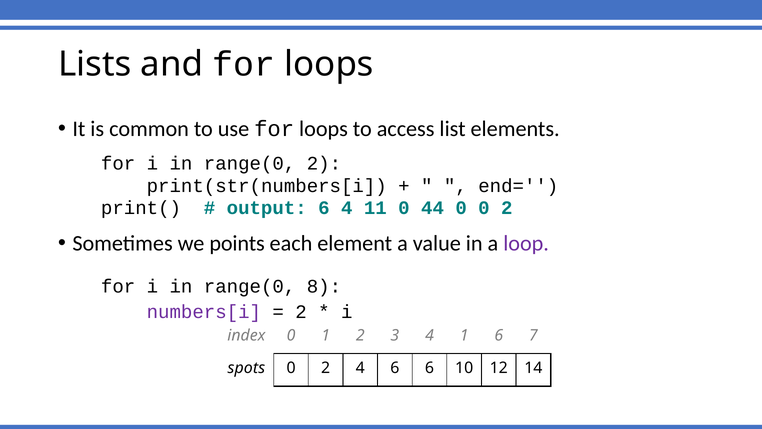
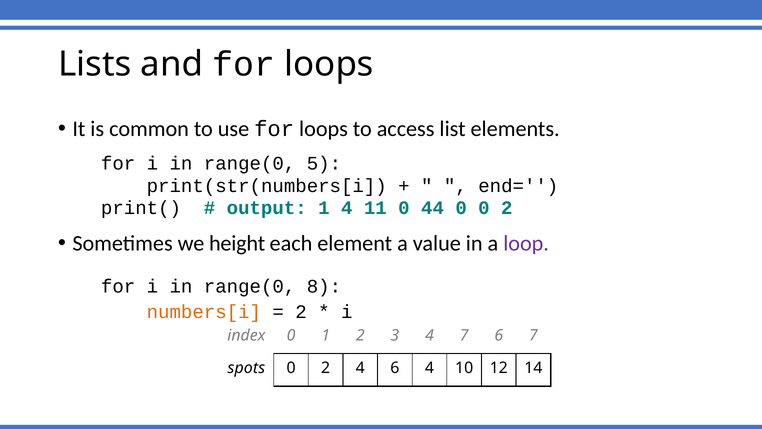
range(0 2: 2 -> 5
output 6: 6 -> 1
points: points -> height
numbers[i colour: purple -> orange
4 1: 1 -> 7
6 6: 6 -> 4
